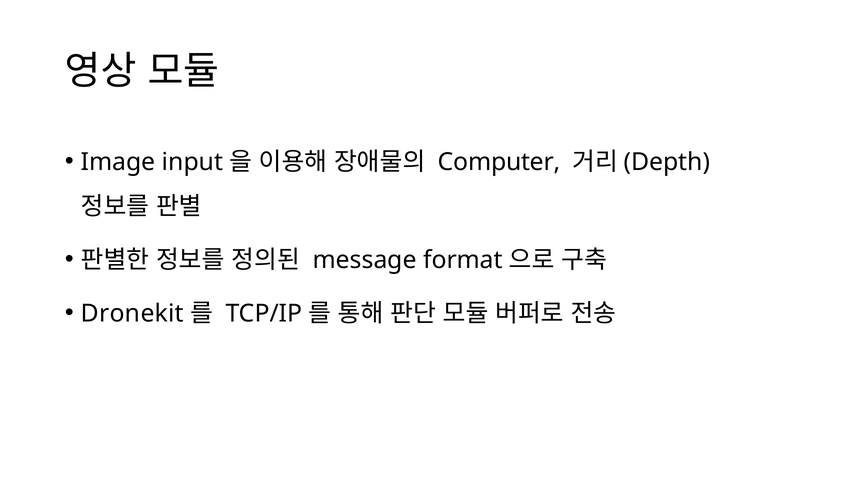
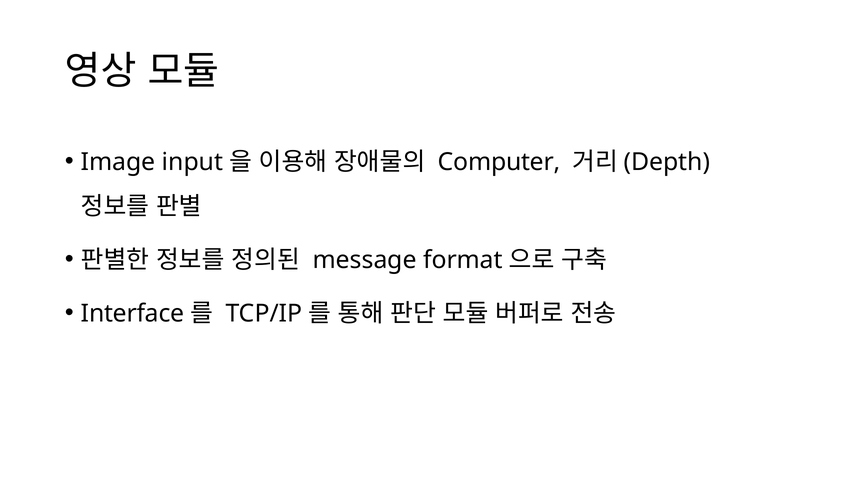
Dronekit: Dronekit -> Interface
